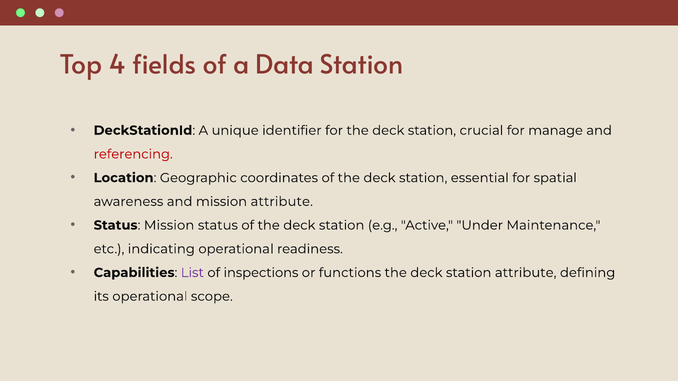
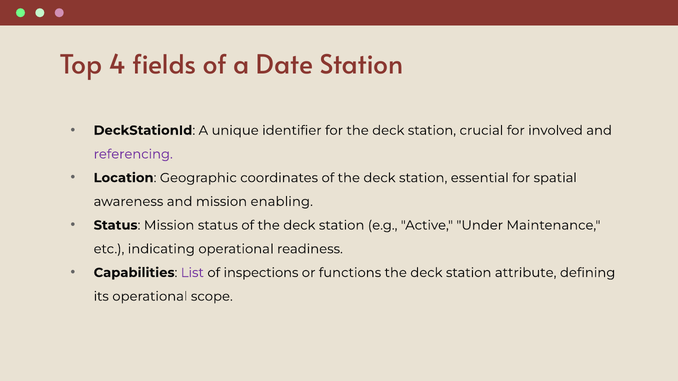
Data: Data -> Date
manage: manage -> involved
referencing colour: red -> purple
mission attribute: attribute -> enabling
